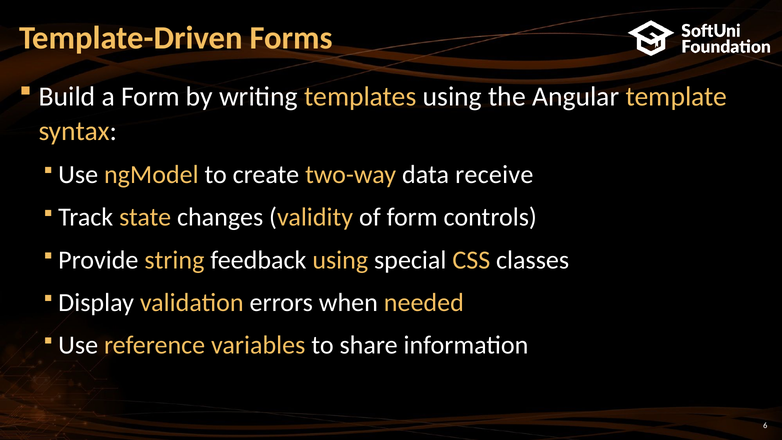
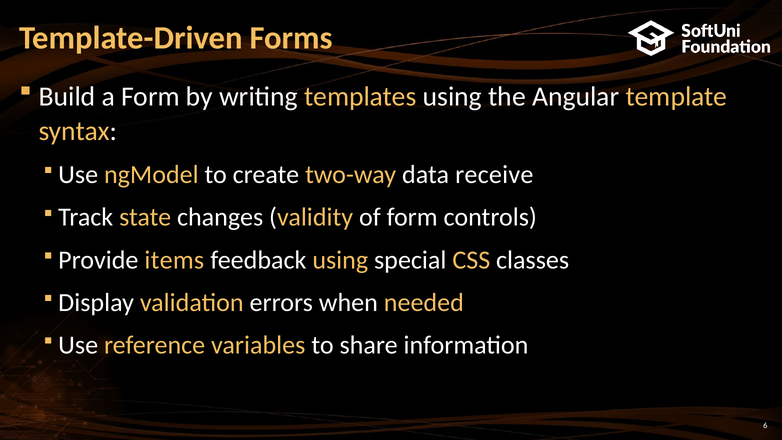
string: string -> items
